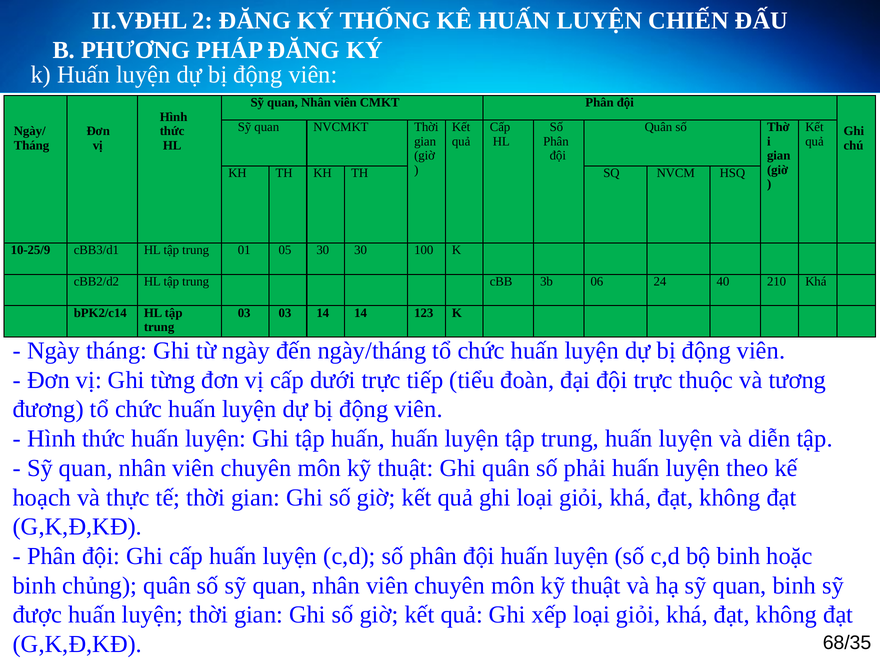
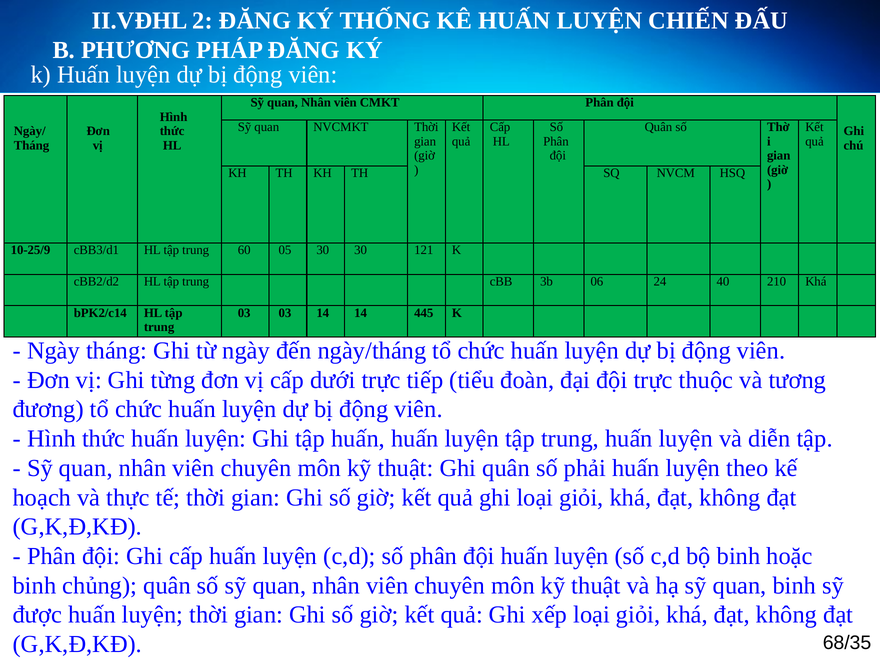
01: 01 -> 60
100: 100 -> 121
123: 123 -> 445
